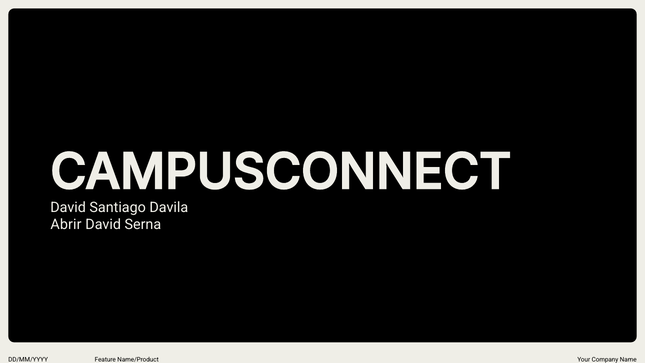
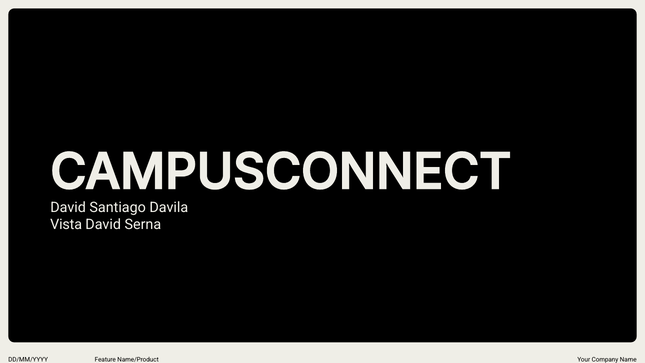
Abrir: Abrir -> Vista
